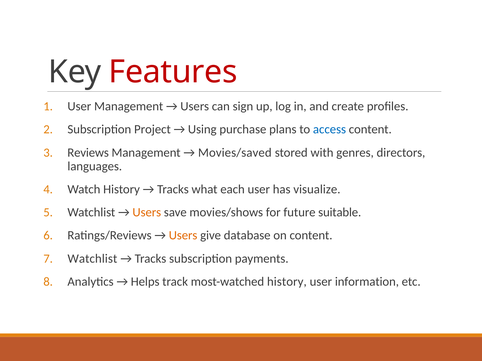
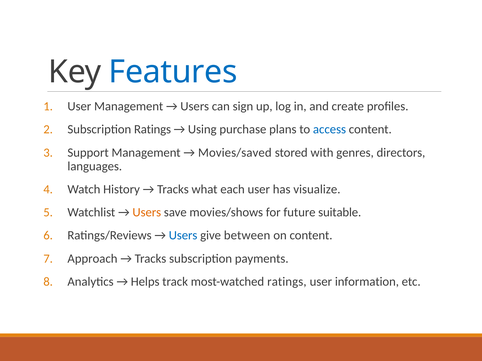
Features colour: red -> blue
Subscription Project: Project -> Ratings
Reviews: Reviews -> Support
Users at (183, 236) colour: orange -> blue
database: database -> between
Watchlist at (92, 259): Watchlist -> Approach
most-watched history: history -> ratings
